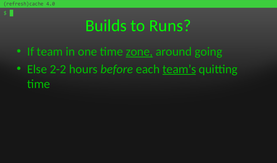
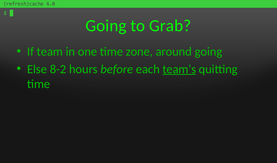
Builds at (106, 26): Builds -> Going
Runs: Runs -> Grab
zone underline: present -> none
2-2: 2-2 -> 8-2
